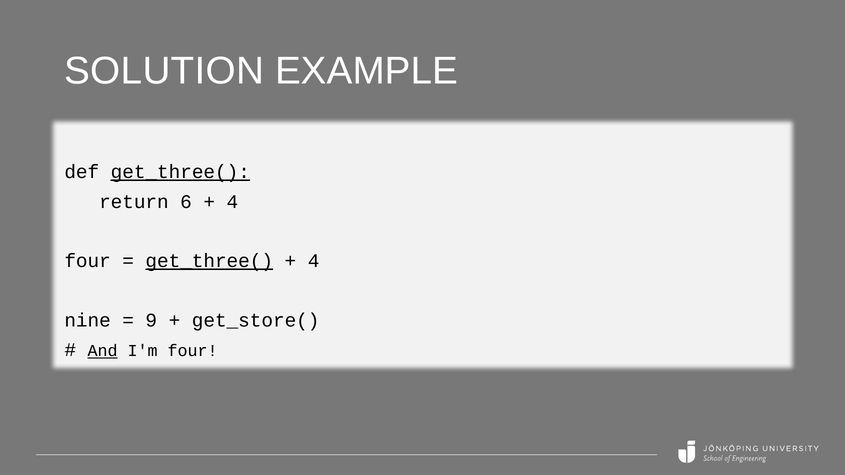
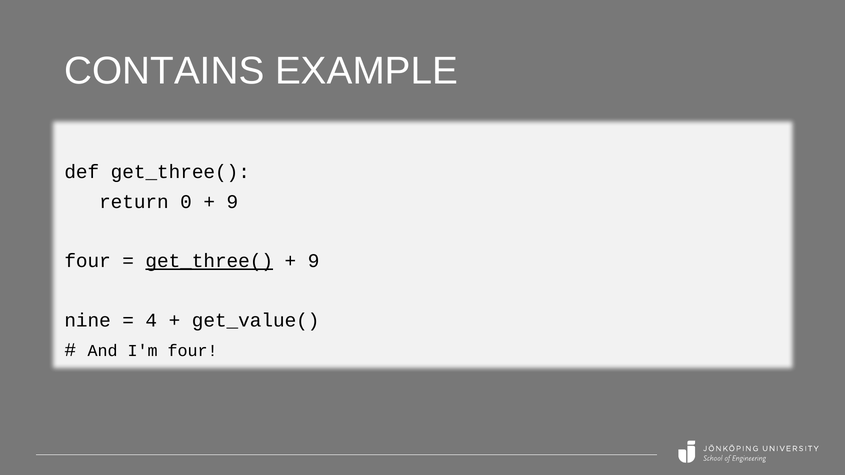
SOLUTION: SOLUTION -> CONTAINS
get_three( at (180, 172) underline: present -> none
6: 6 -> 0
4 at (232, 202): 4 -> 9
4 at (314, 261): 4 -> 9
9: 9 -> 4
get_store(: get_store( -> get_value(
And underline: present -> none
